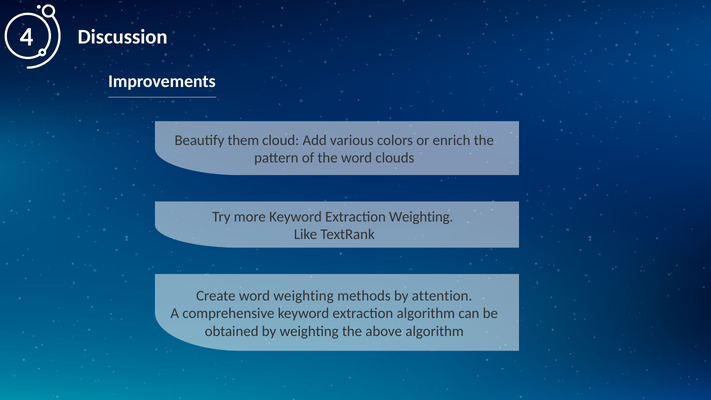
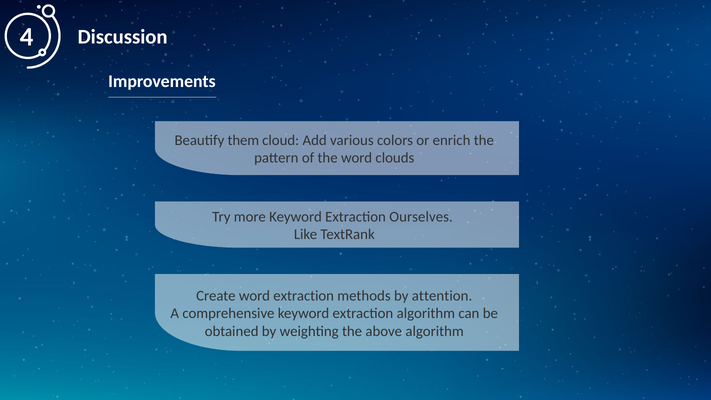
Extraction Weighting: Weighting -> Ourselves
word weighting: weighting -> extraction
